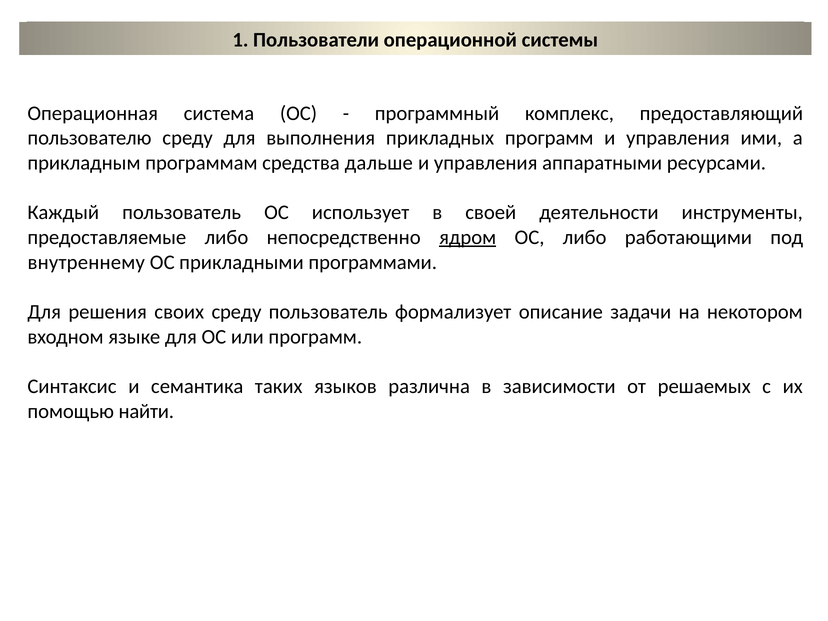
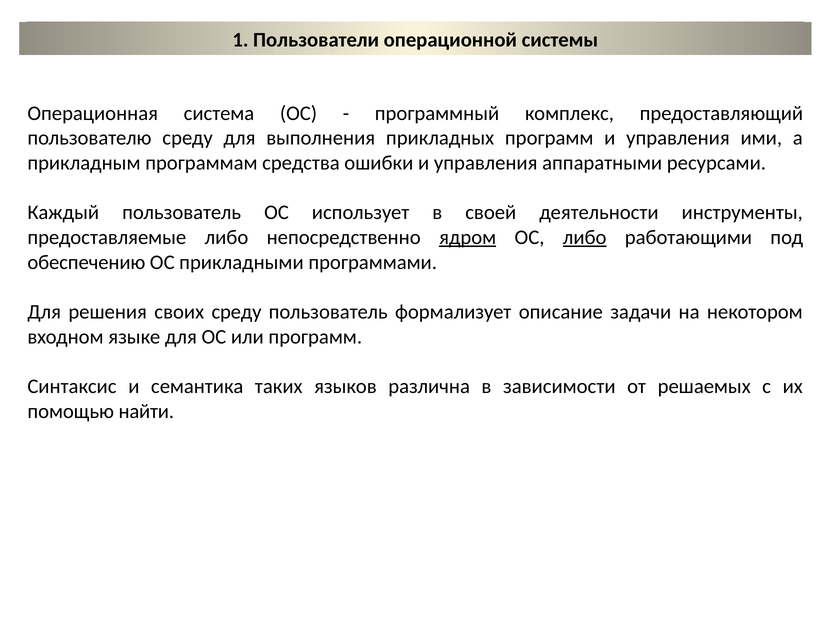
дальше: дальше -> ошибки
либо at (585, 237) underline: none -> present
внутреннему: внутреннему -> обеспечению
